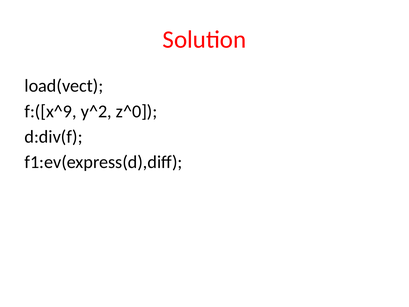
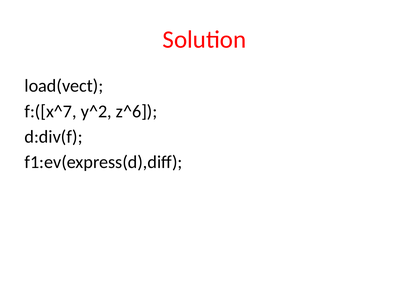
f:([x^9: f:([x^9 -> f:([x^7
z^0: z^0 -> z^6
